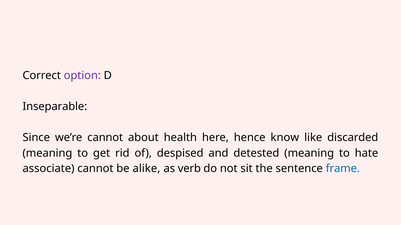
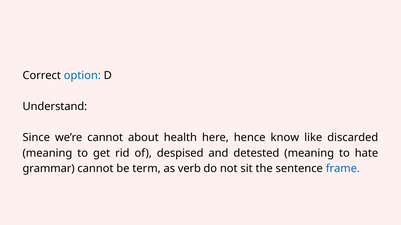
option colour: purple -> blue
Inseparable: Inseparable -> Understand
associate: associate -> grammar
alike: alike -> term
